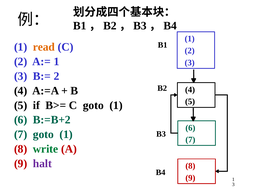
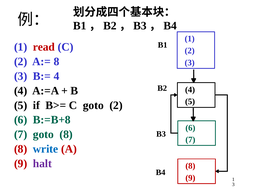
read colour: orange -> red
A:= 1: 1 -> 8
B:= 2: 2 -> 4
C goto 1: 1 -> 2
B:=B+2: B:=B+2 -> B:=B+8
7 goto 1: 1 -> 8
write colour: green -> blue
